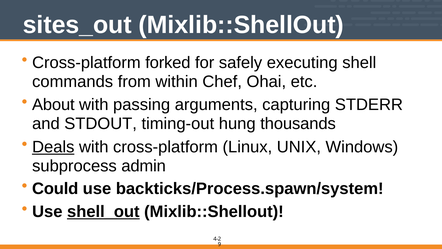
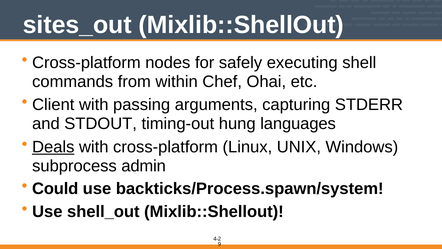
forked: forked -> nodes
About: About -> Client
thousands: thousands -> languages
shell_out underline: present -> none
